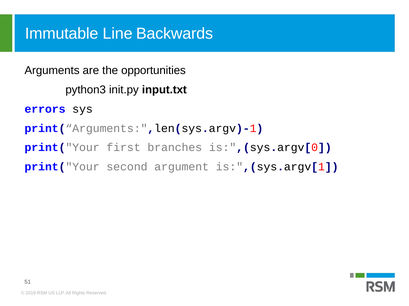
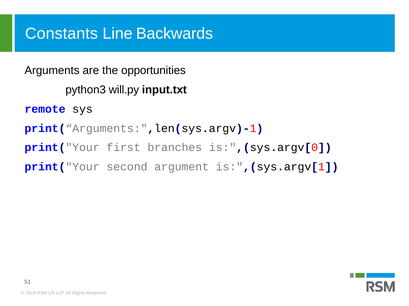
Immutable: Immutable -> Constants
init.py: init.py -> will.py
errors: errors -> remote
